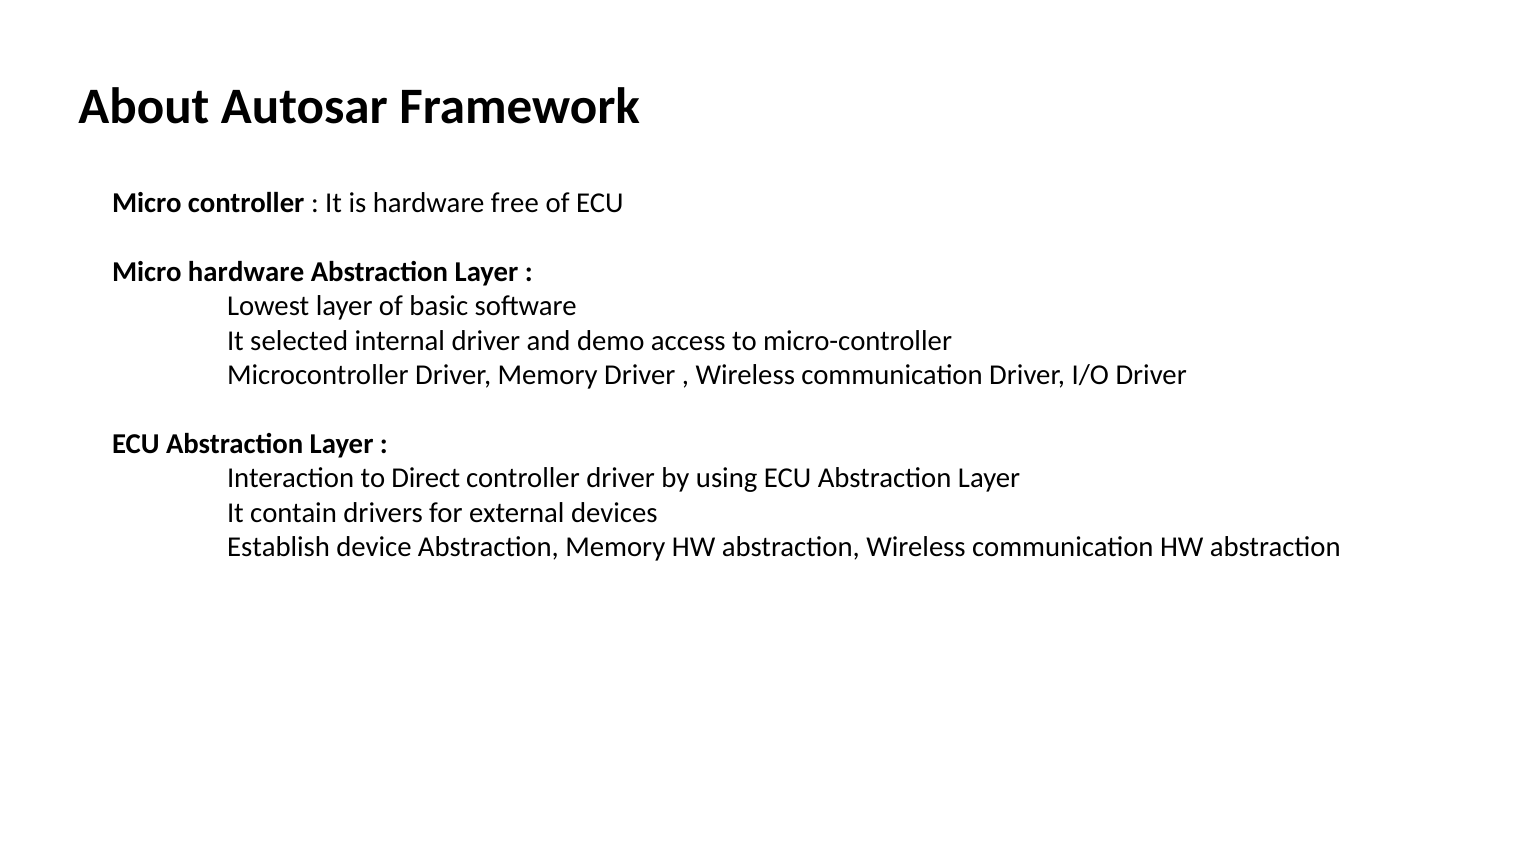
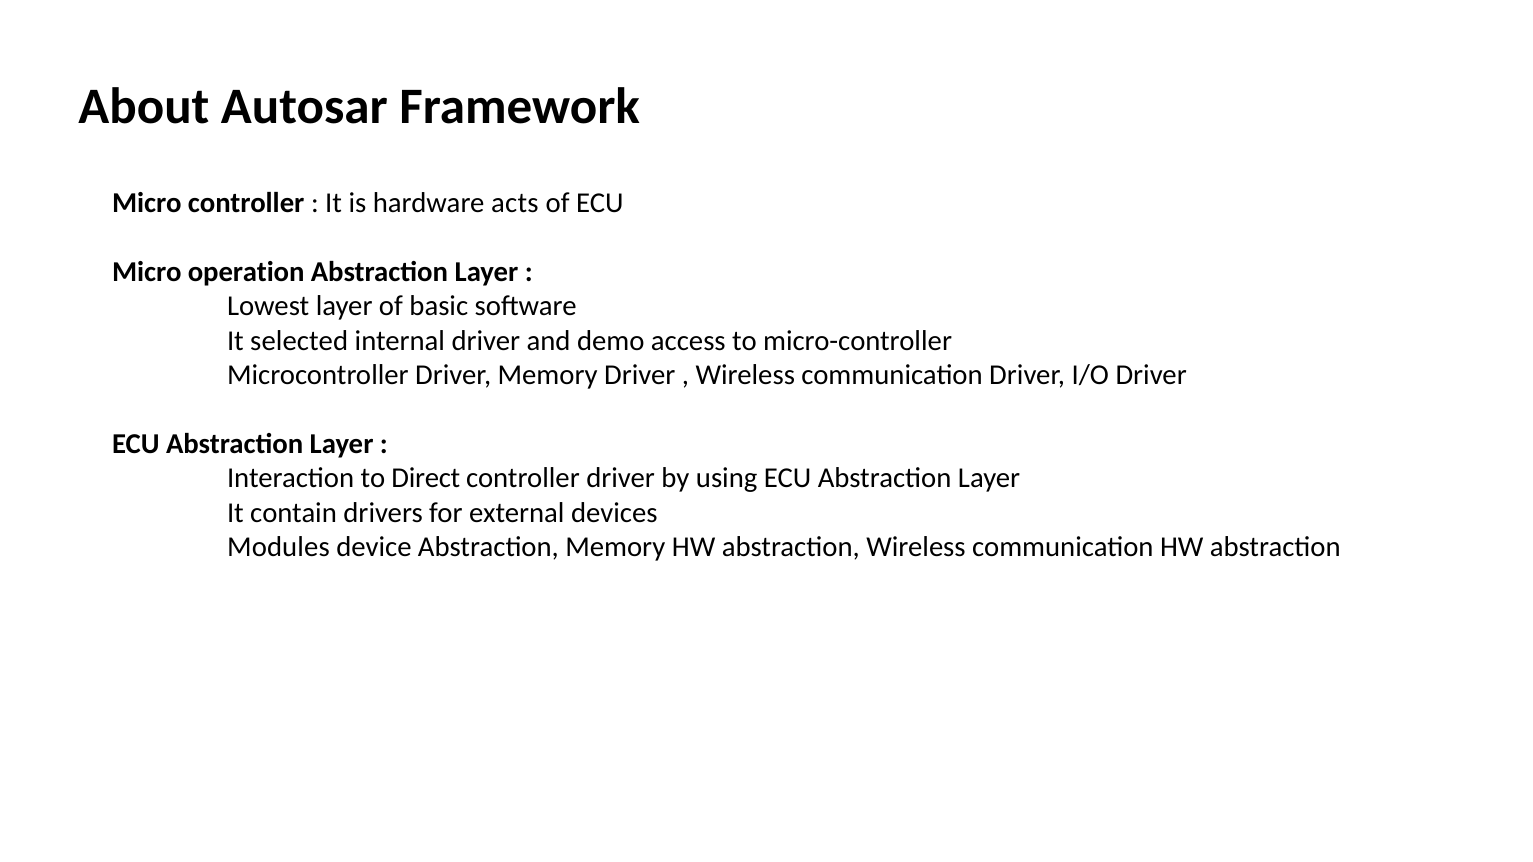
free: free -> acts
Micro hardware: hardware -> operation
Establish: Establish -> Modules
